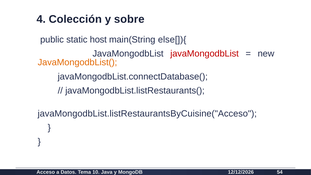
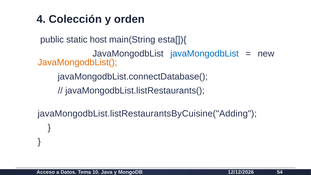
sobre: sobre -> orden
else[]){: else[]){ -> esta[]){
javaMongodbList at (205, 54) colour: red -> blue
javaMongodbList.listRestaurantsByCuisine("Acceso: javaMongodbList.listRestaurantsByCuisine("Acceso -> javaMongodbList.listRestaurantsByCuisine("Adding
